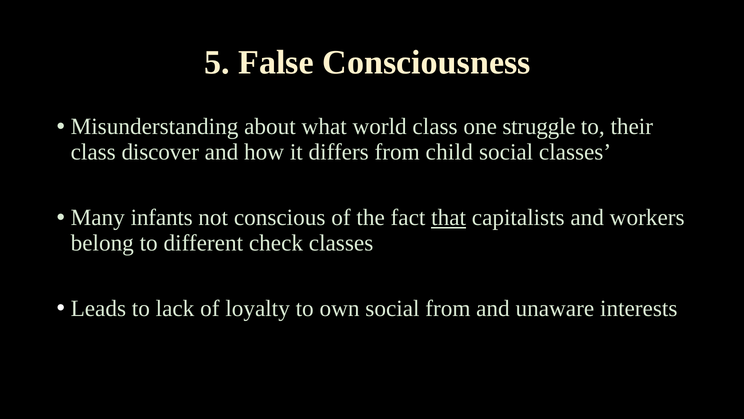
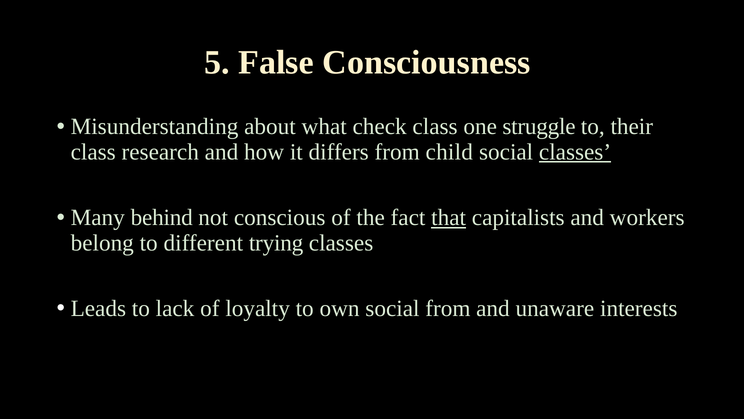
world: world -> check
discover: discover -> research
classes at (575, 152) underline: none -> present
infants: infants -> behind
check: check -> trying
